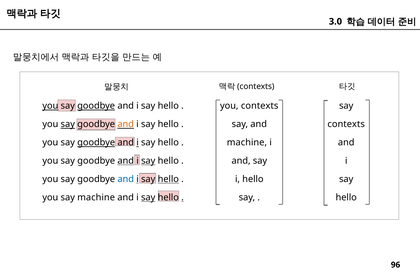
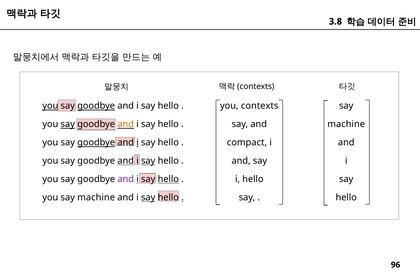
3.0: 3.0 -> 3.8
contexts at (346, 124): contexts -> machine
machine at (247, 142): machine -> compact
and at (126, 179) colour: blue -> purple
